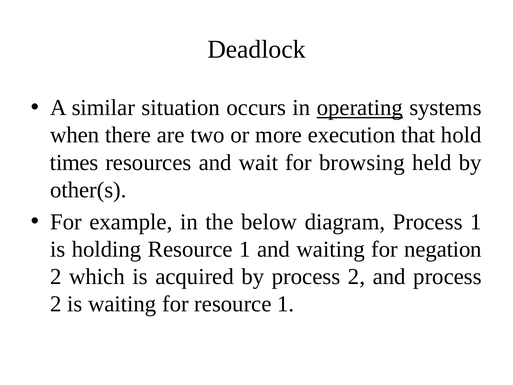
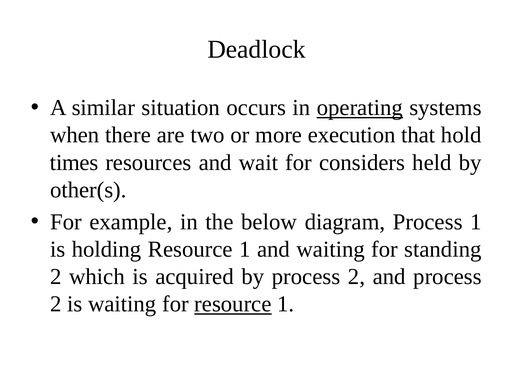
browsing: browsing -> considers
negation: negation -> standing
resource at (233, 304) underline: none -> present
